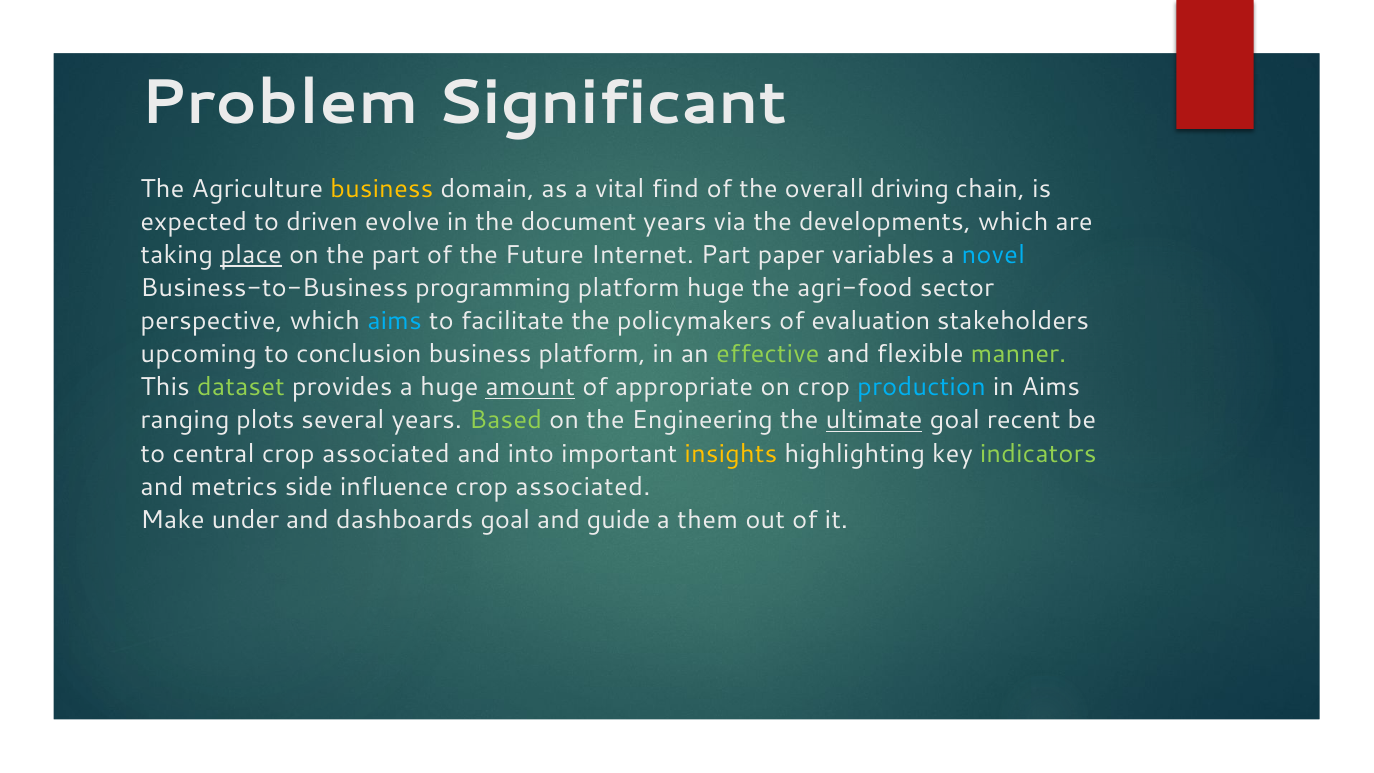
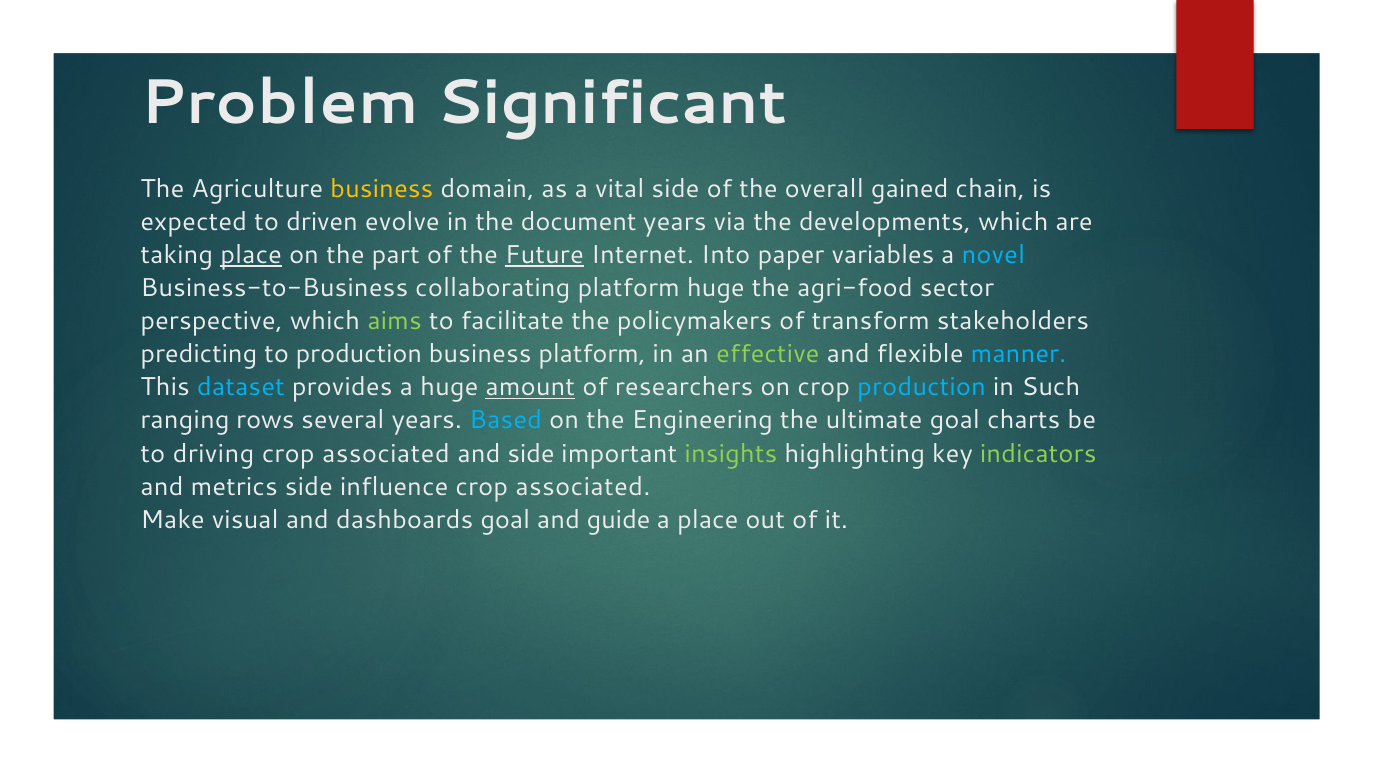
vital find: find -> side
driving: driving -> gained
Future underline: none -> present
Internet Part: Part -> Into
programming: programming -> collaborating
aims at (395, 321) colour: light blue -> light green
evaluation: evaluation -> transform
upcoming: upcoming -> predicting
to conclusion: conclusion -> production
manner colour: light green -> light blue
dataset colour: light green -> light blue
appropriate: appropriate -> researchers
in Aims: Aims -> Such
plots: plots -> rows
Based colour: light green -> light blue
ultimate underline: present -> none
recent: recent -> charts
central: central -> driving
and into: into -> side
insights colour: yellow -> light green
under: under -> visual
a them: them -> place
